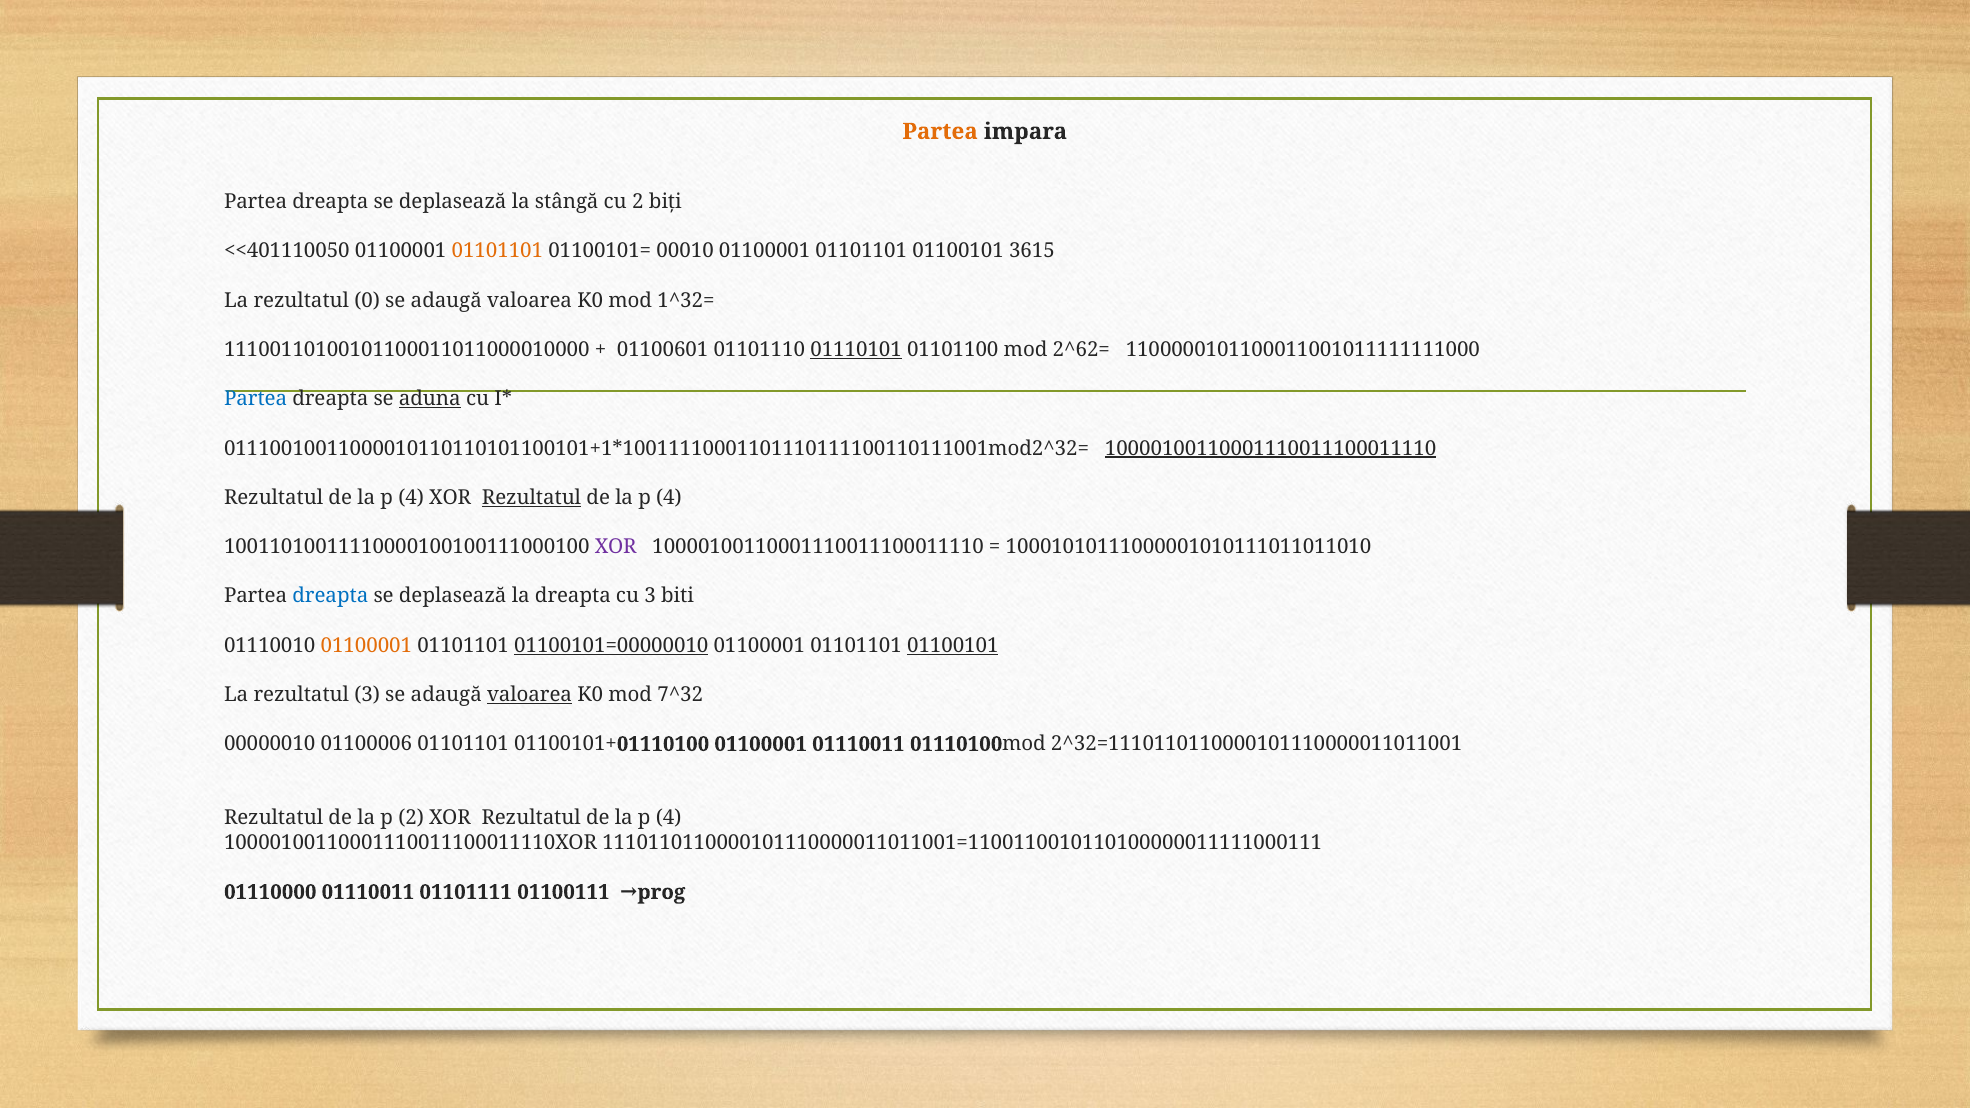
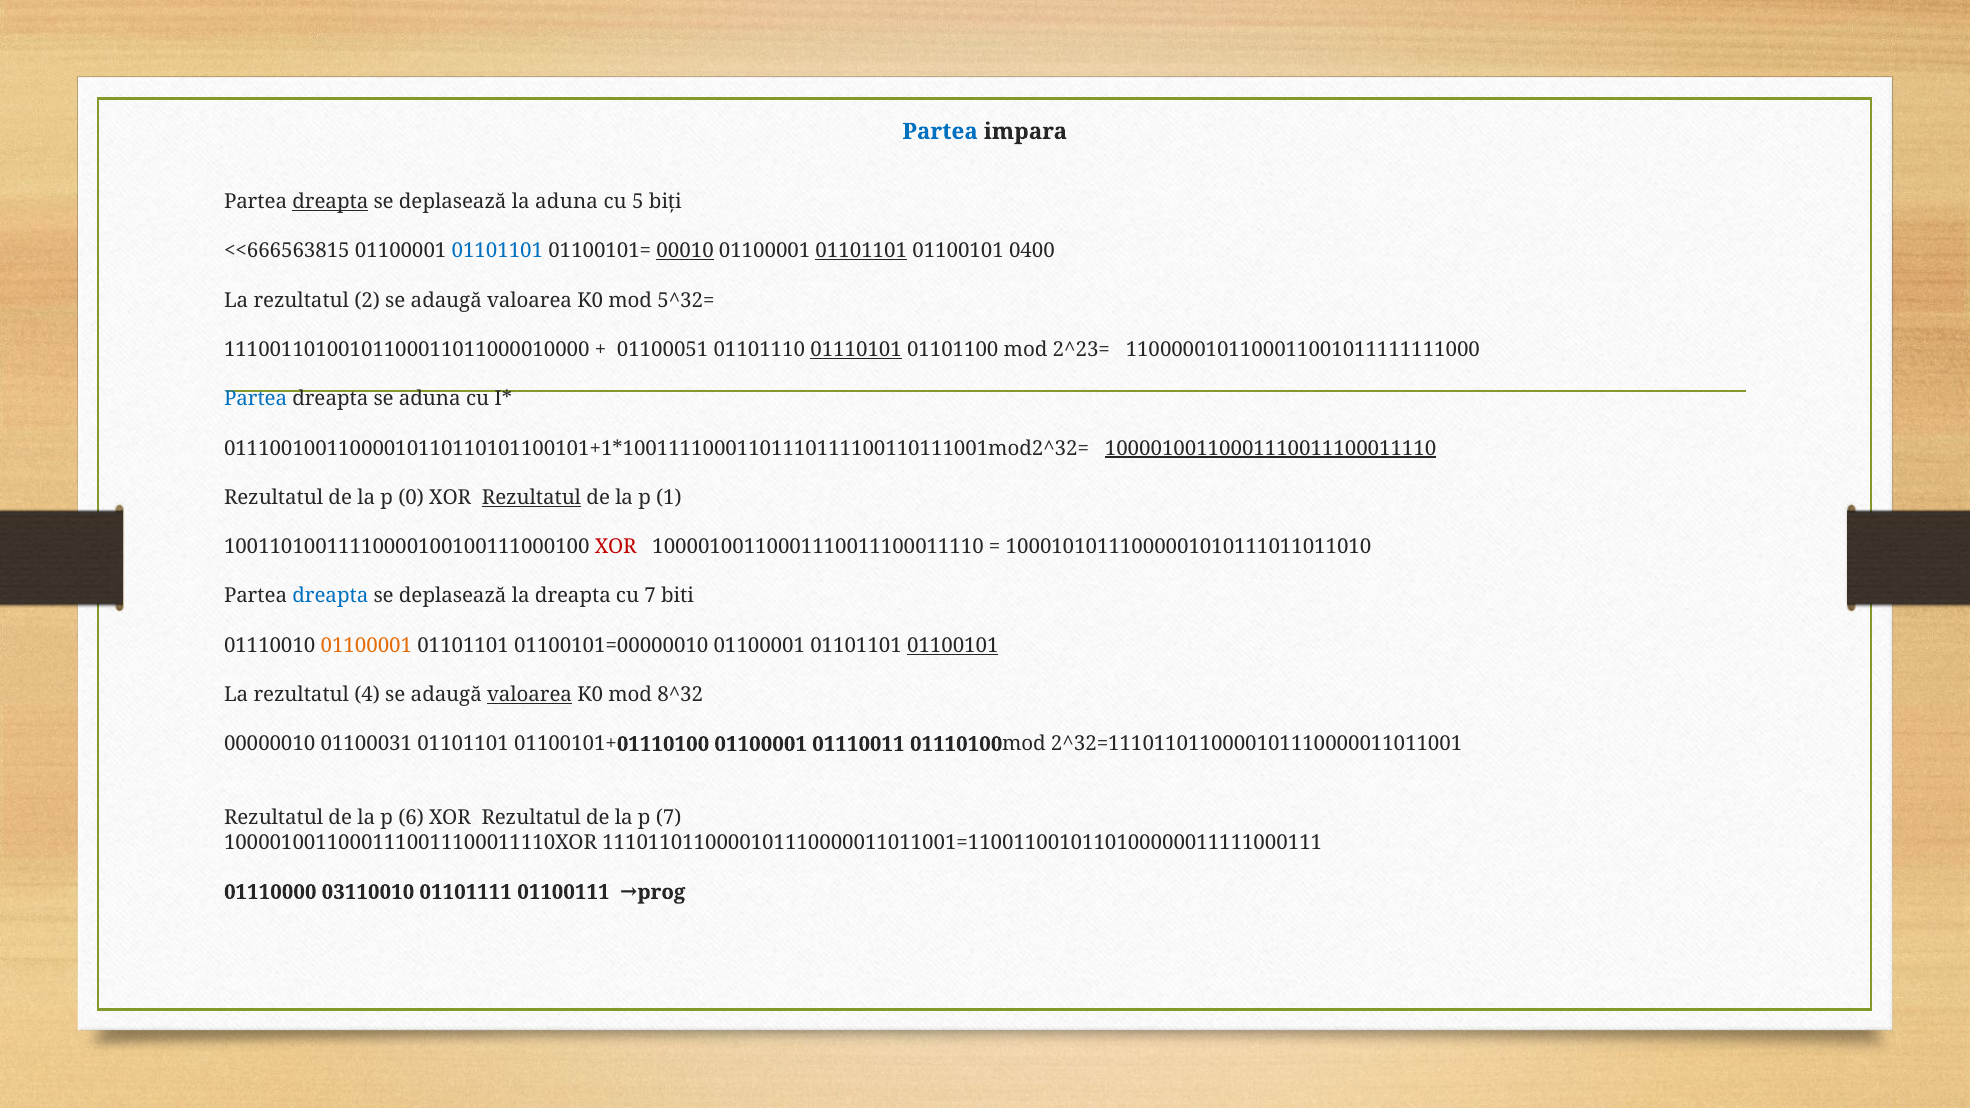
Partea at (940, 131) colour: orange -> blue
dreapta at (330, 202) underline: none -> present
la stângă: stângă -> aduna
cu 2: 2 -> 5
<<401110050: <<401110050 -> <<666563815
01101101 at (497, 251) colour: orange -> blue
00010 underline: none -> present
01101101 at (861, 251) underline: none -> present
3615: 3615 -> 0400
0: 0 -> 2
1^32=: 1^32= -> 5^32=
01100601: 01100601 -> 01100051
2^62=: 2^62= -> 2^23=
aduna at (430, 399) underline: present -> none
4 at (411, 498): 4 -> 0
4 at (669, 498): 4 -> 1
XOR at (616, 547) colour: purple -> red
cu 3: 3 -> 7
01100101=00000010 underline: present -> none
rezultatul 3: 3 -> 4
7^32: 7^32 -> 8^32
01100006: 01100006 -> 01100031
p 2: 2 -> 6
4 at (669, 818): 4 -> 7
01110000 01110011: 01110011 -> 03110010
